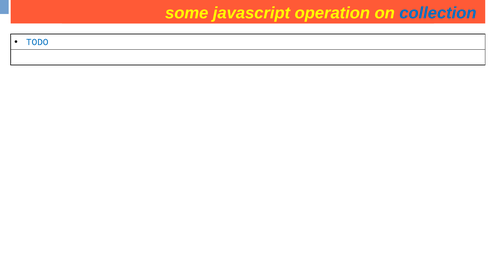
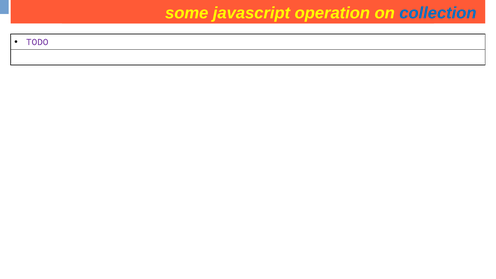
TODO colour: blue -> purple
